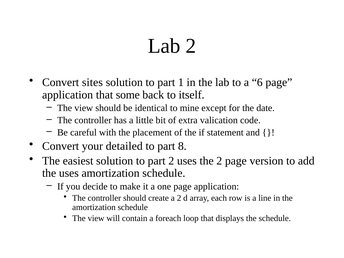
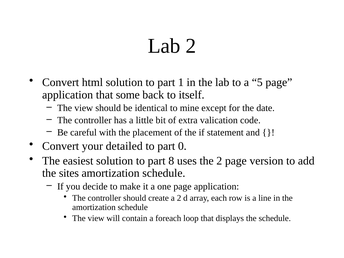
sites: sites -> html
6: 6 -> 5
8: 8 -> 0
part 2: 2 -> 8
the uses: uses -> sites
